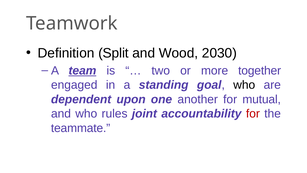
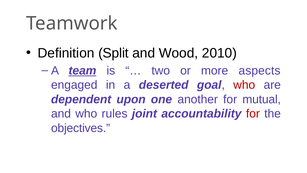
2030: 2030 -> 2010
together: together -> aspects
standing: standing -> deserted
who at (244, 85) colour: black -> red
teammate: teammate -> objectives
